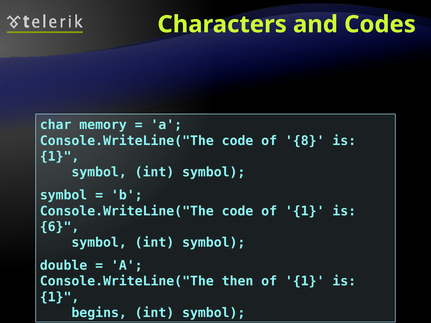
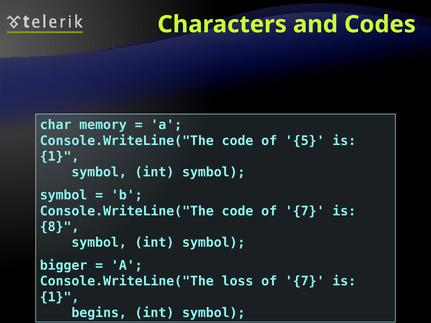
8: 8 -> 5
code of 1: 1 -> 7
6: 6 -> 8
double: double -> bigger
then: then -> loss
1 at (305, 282): 1 -> 7
